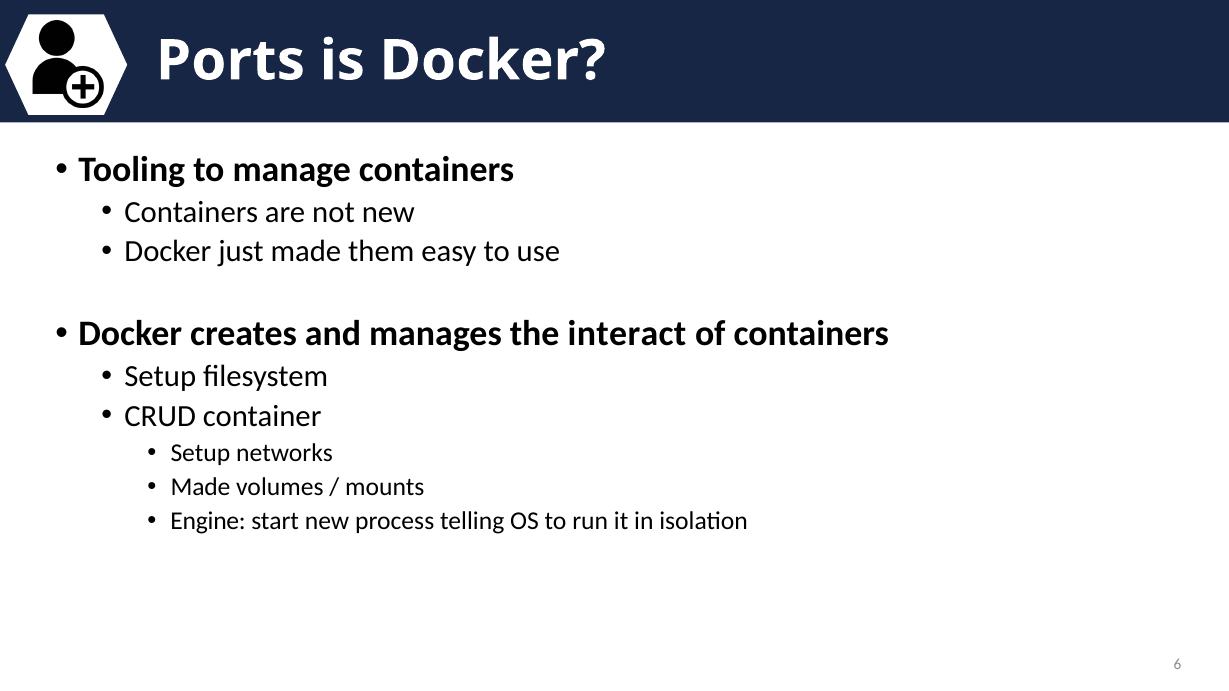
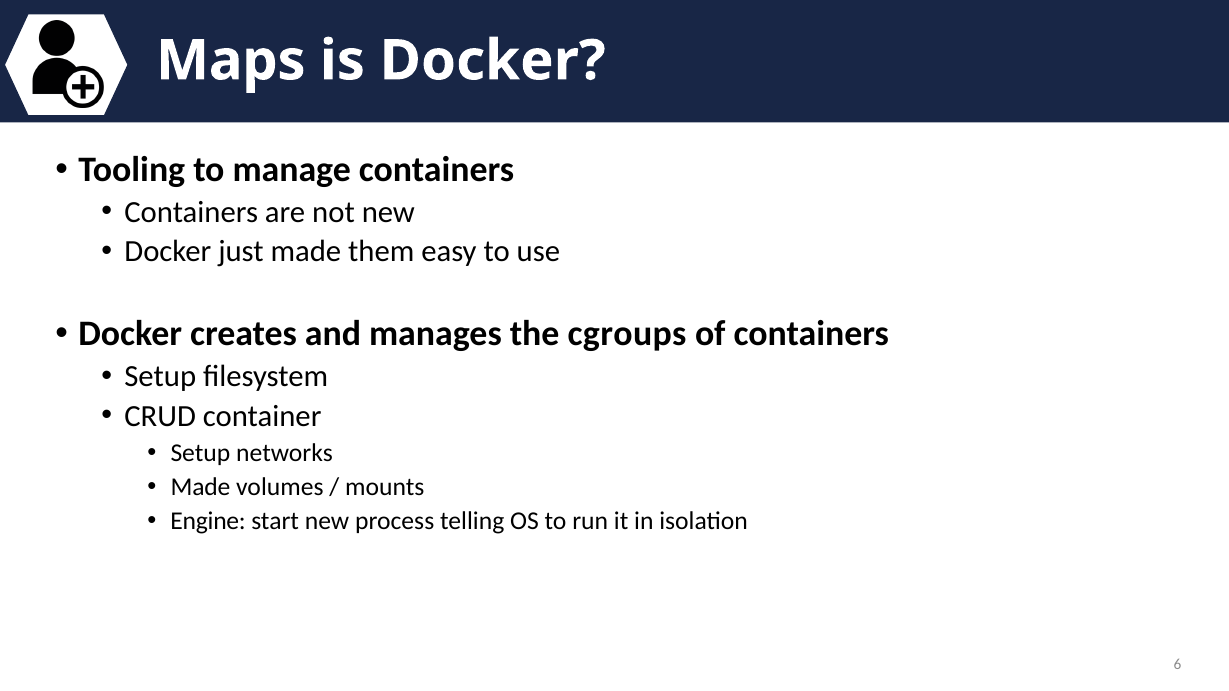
Ports: Ports -> Maps
interact: interact -> cgroups
